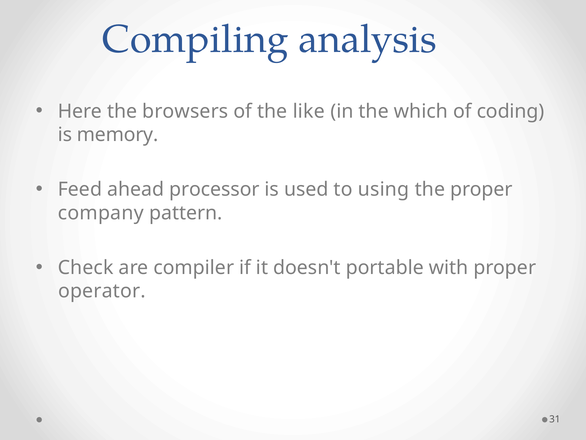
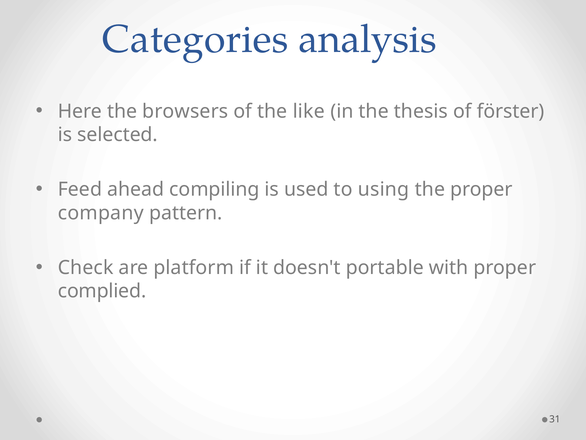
Compiling: Compiling -> Categories
which: which -> thesis
coding: coding -> förster
memory: memory -> selected
processor: processor -> compiling
compiler: compiler -> platform
operator: operator -> complied
